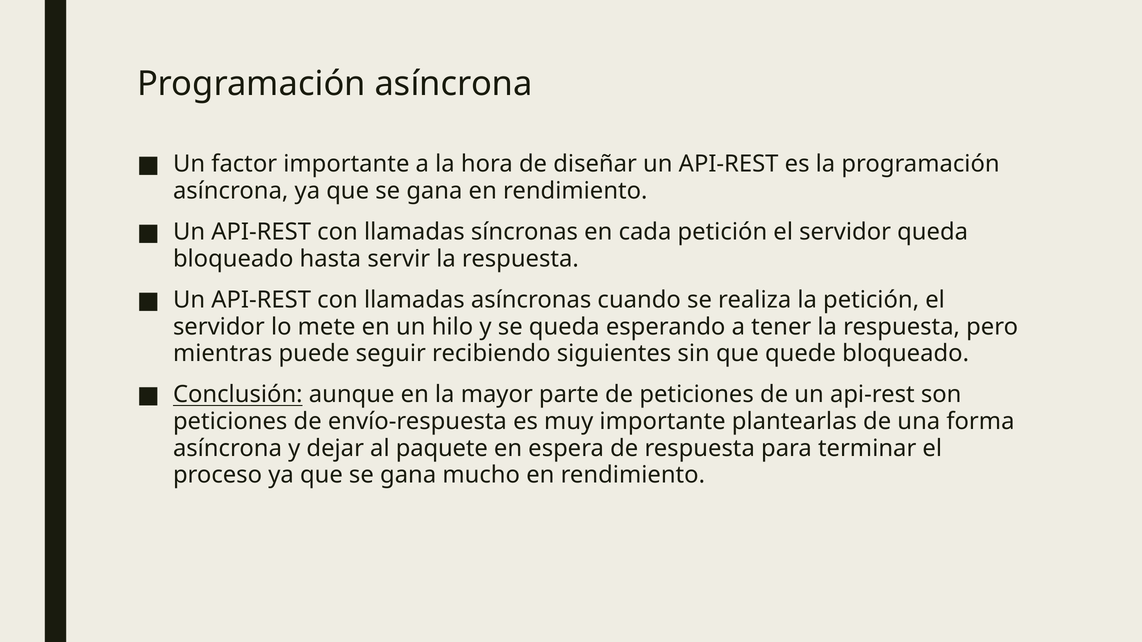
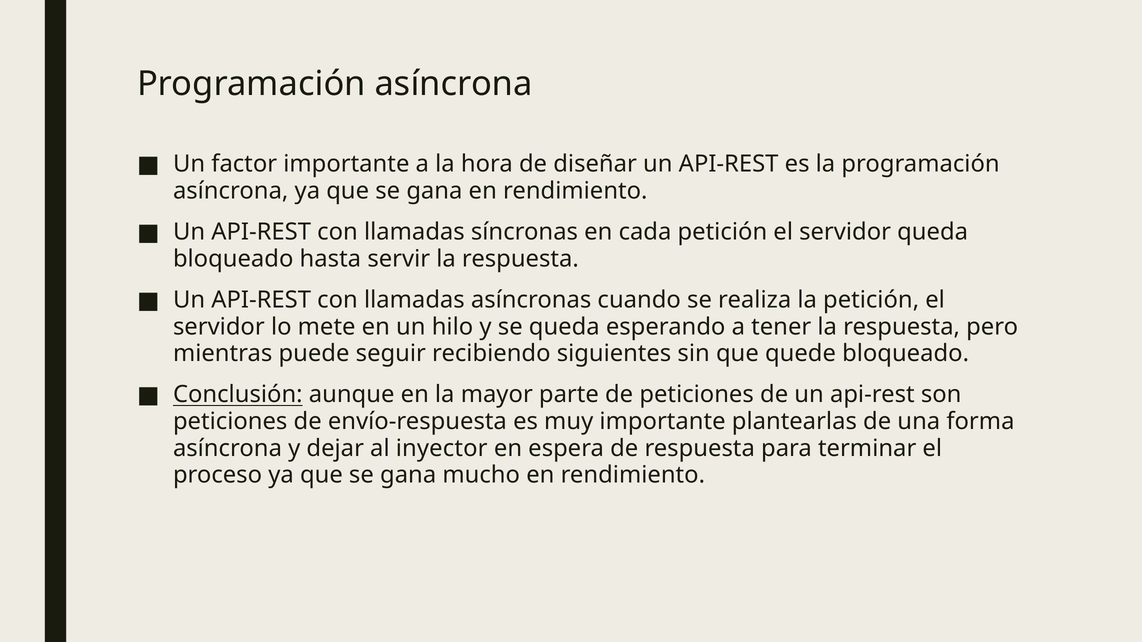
paquete: paquete -> inyector
